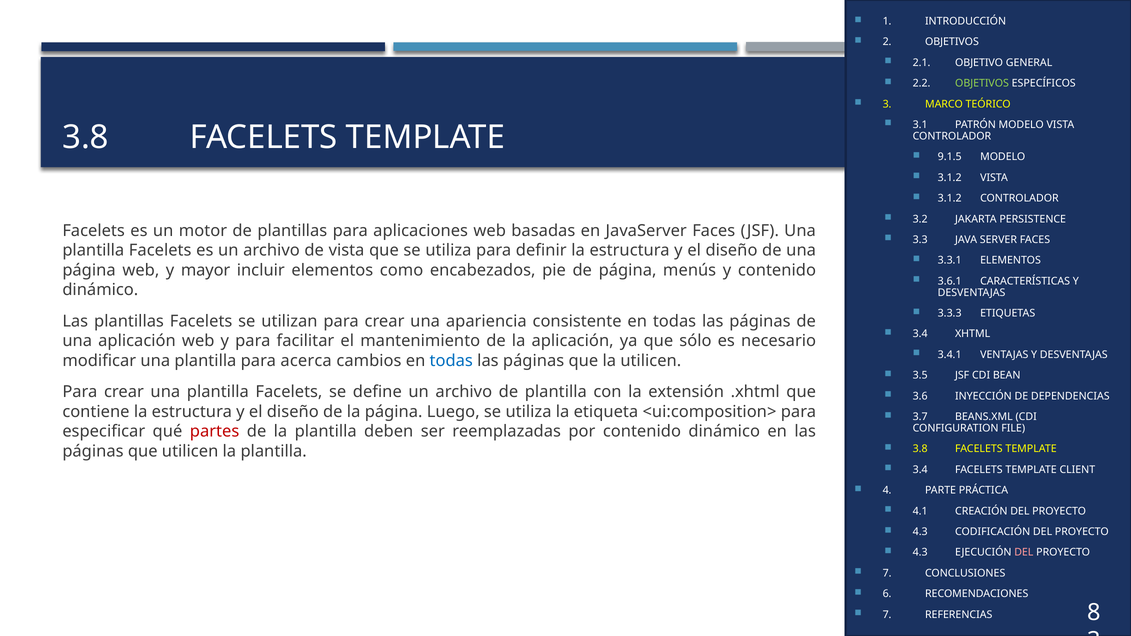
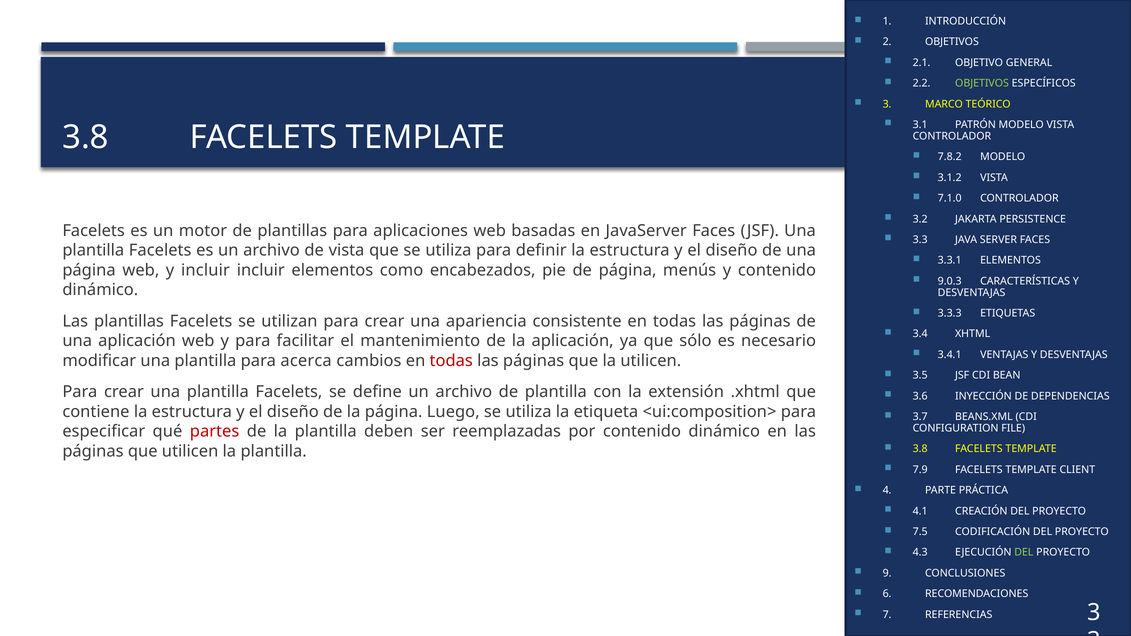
9.1.5: 9.1.5 -> 7.8.2
3.1.2 at (950, 198): 3.1.2 -> 7.1.0
y mayor: mayor -> incluir
3.6.1: 3.6.1 -> 9.0.3
todas at (451, 361) colour: blue -> red
3.4 at (920, 470): 3.4 -> 7.9
4.3 at (920, 532): 4.3 -> 7.5
DEL at (1024, 553) colour: pink -> light green
7 at (887, 573): 7 -> 9
REFERENCIAS 8: 8 -> 3
